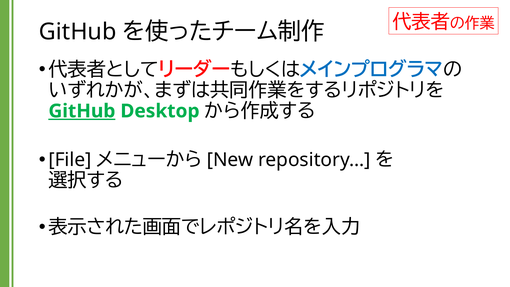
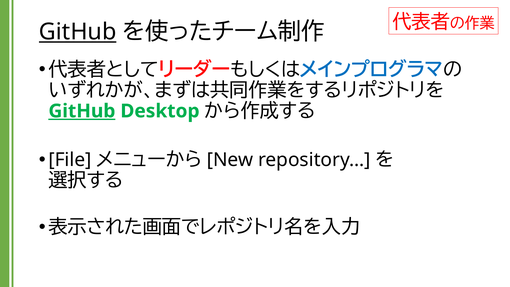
GitHub at (78, 32) underline: none -> present
